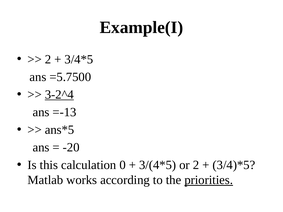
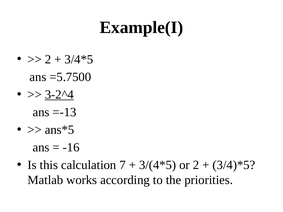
-20: -20 -> -16
0: 0 -> 7
priorities underline: present -> none
